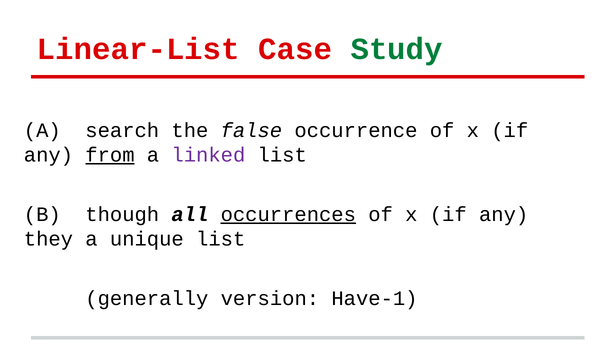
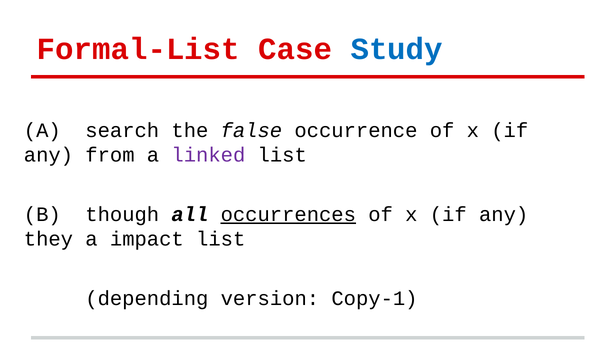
Linear-List: Linear-List -> Formal-List
Study colour: green -> blue
from underline: present -> none
unique: unique -> impact
generally: generally -> depending
Have-1: Have-1 -> Copy-1
